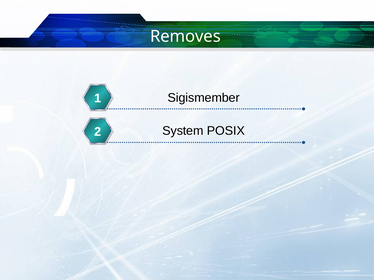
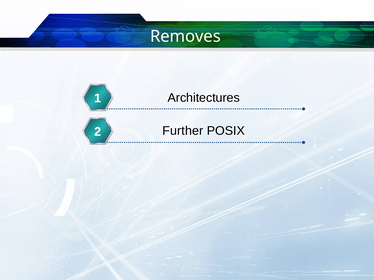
Sigismember: Sigismember -> Architectures
System: System -> Further
